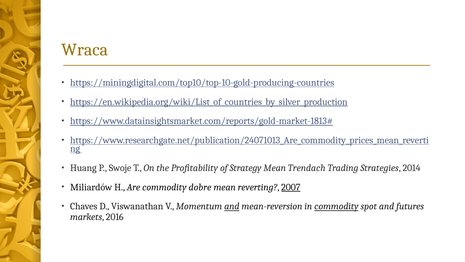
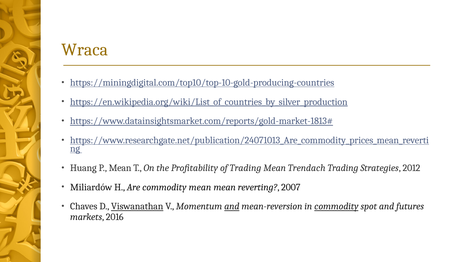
P Swoje: Swoje -> Mean
of Strategy: Strategy -> Trading
2014: 2014 -> 2012
commodity dobre: dobre -> mean
2007 underline: present -> none
Viswanathan underline: none -> present
